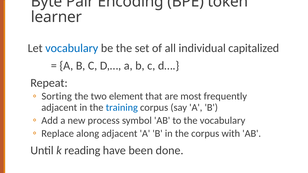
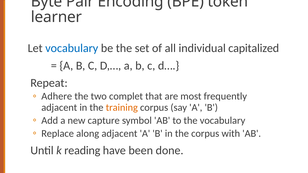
Sorting: Sorting -> Adhere
element: element -> complet
training colour: blue -> orange
process: process -> capture
